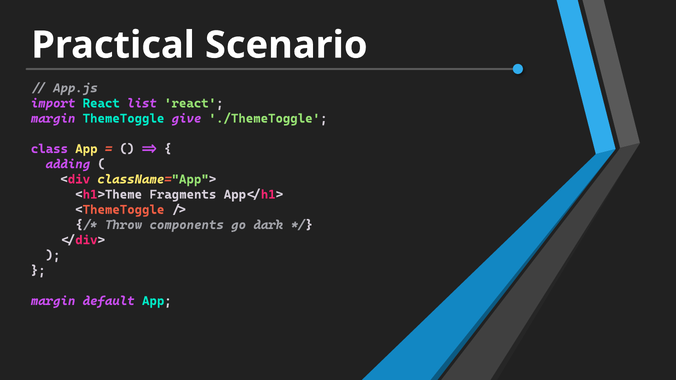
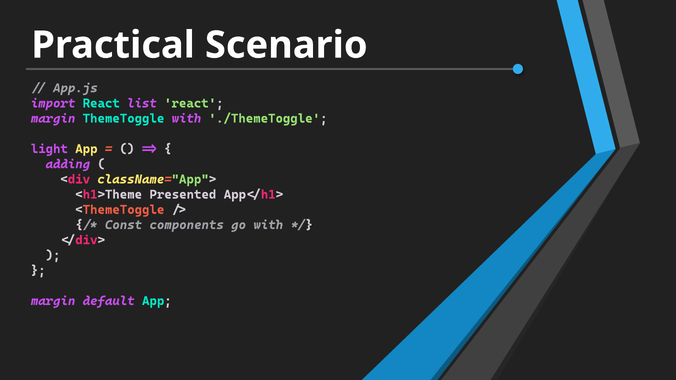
ThemeToggle give: give -> with
class: class -> light
Fragments: Fragments -> Presented
Throw: Throw -> Const
go dark: dark -> with
